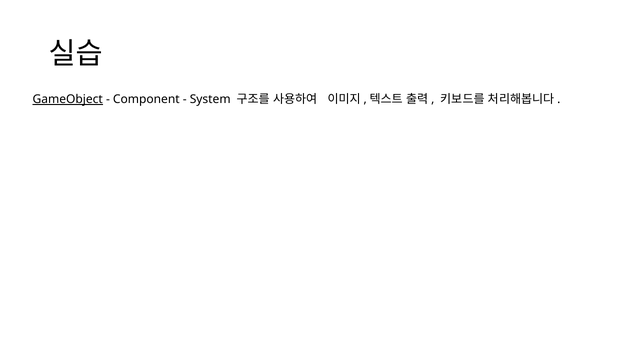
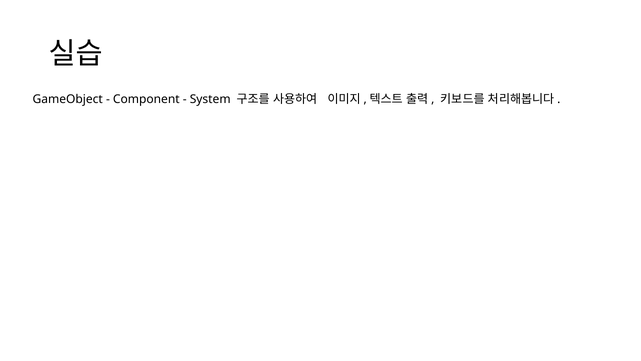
GameObject underline: present -> none
